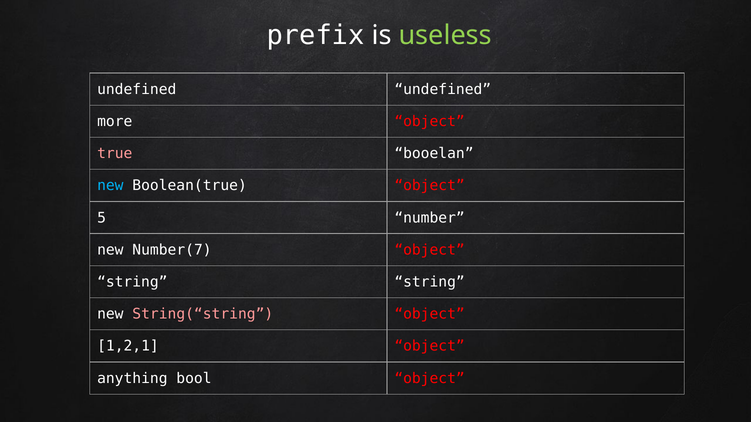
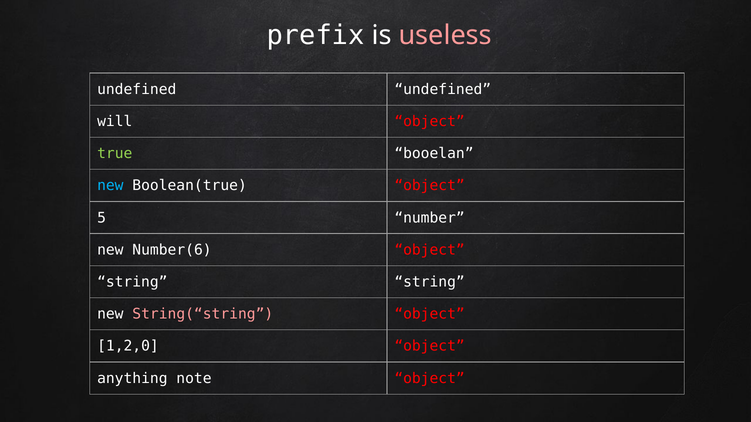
useless colour: light green -> pink
more: more -> will
true colour: pink -> light green
Number(7: Number(7 -> Number(6
1,2,1: 1,2,1 -> 1,2,0
bool: bool -> note
